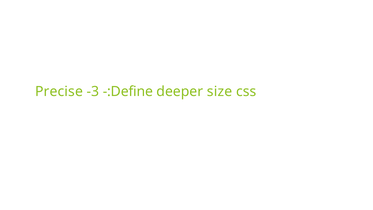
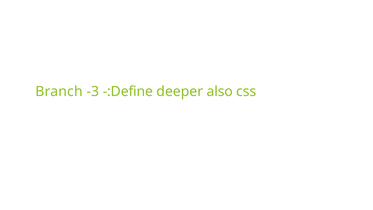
Precise: Precise -> Branch
size: size -> also
